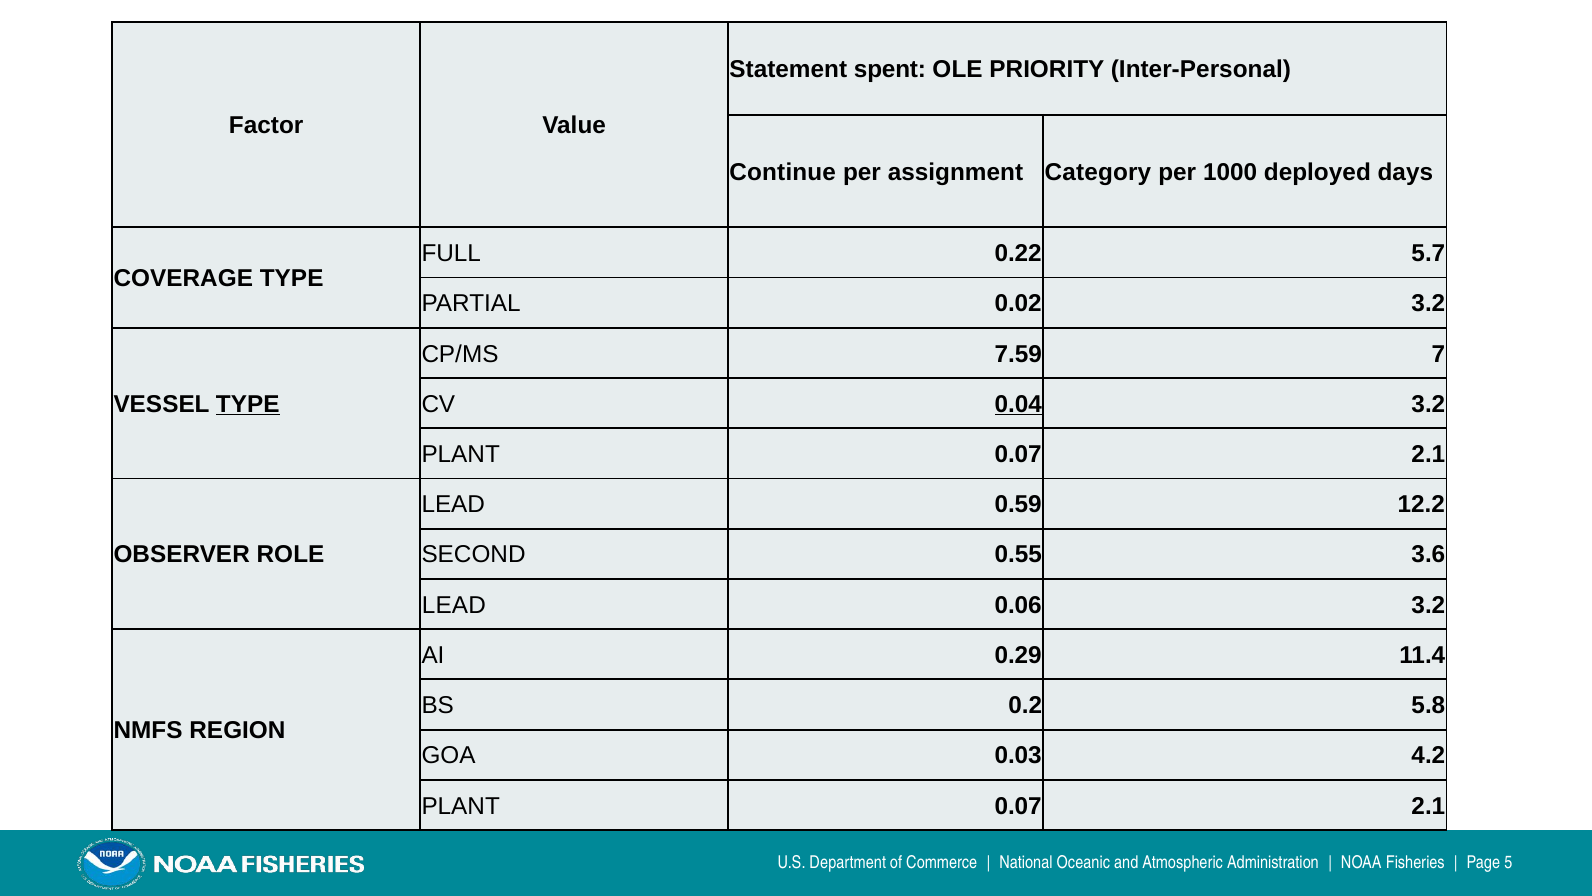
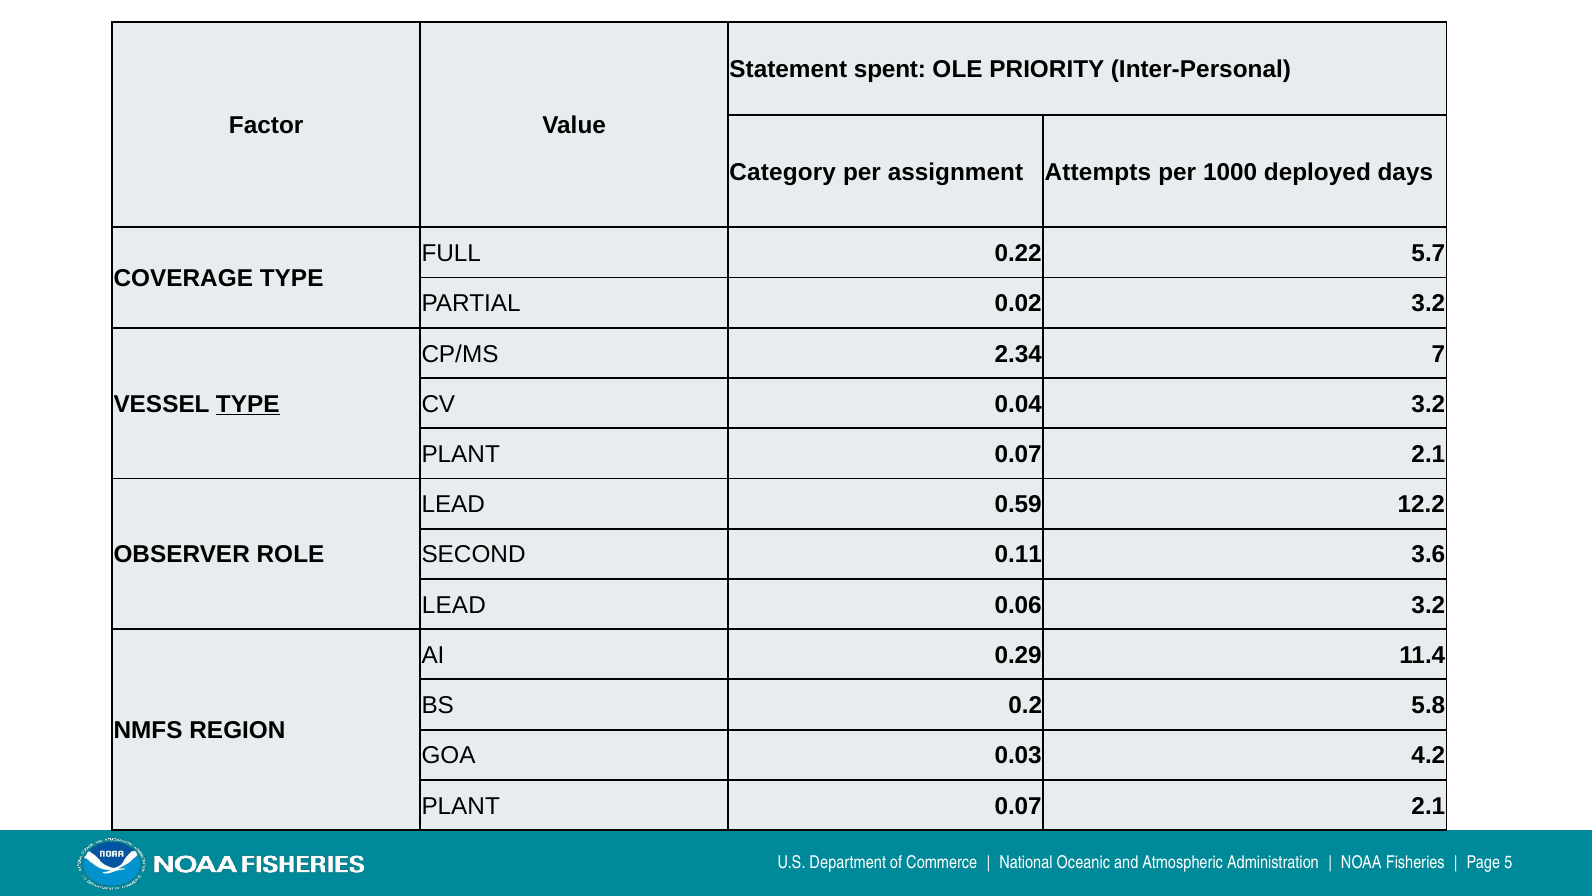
Continue: Continue -> Category
Category: Category -> Attempts
7.59: 7.59 -> 2.34
0.04 underline: present -> none
0.55: 0.55 -> 0.11
